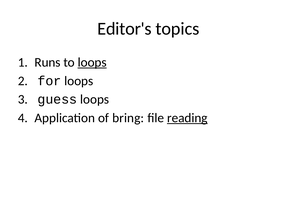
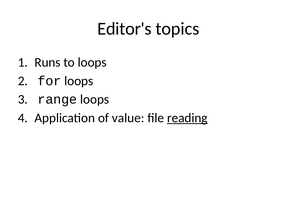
loops at (92, 62) underline: present -> none
guess: guess -> range
bring: bring -> value
